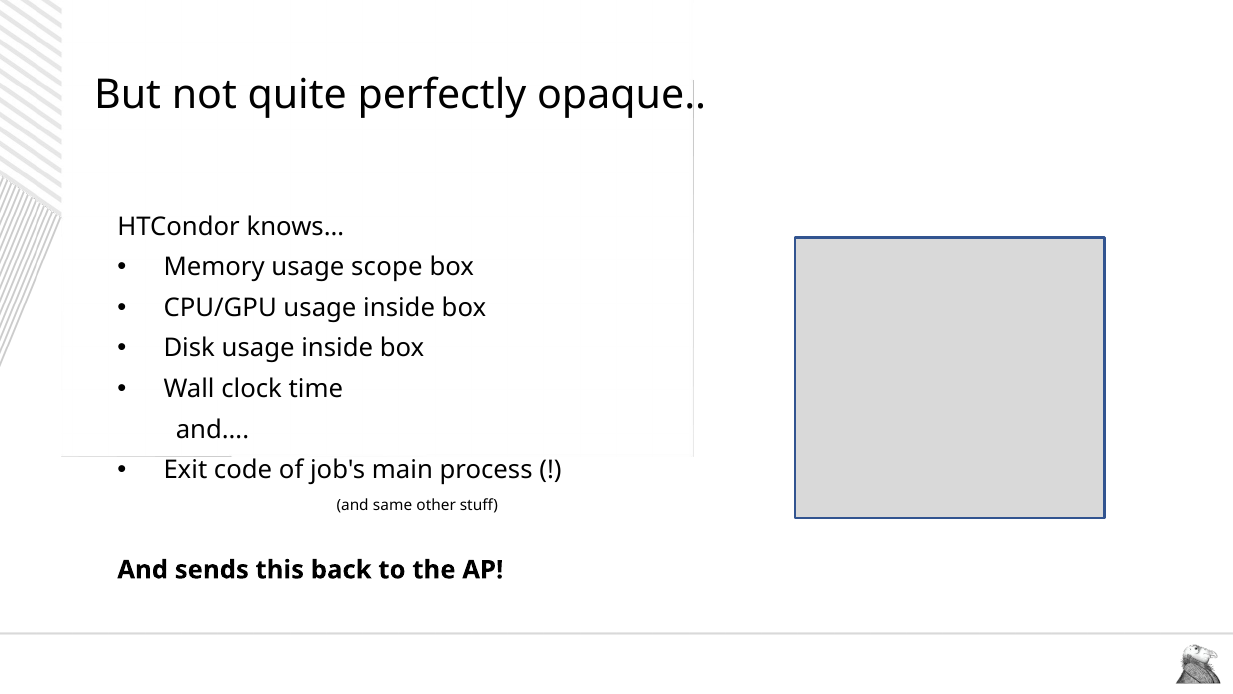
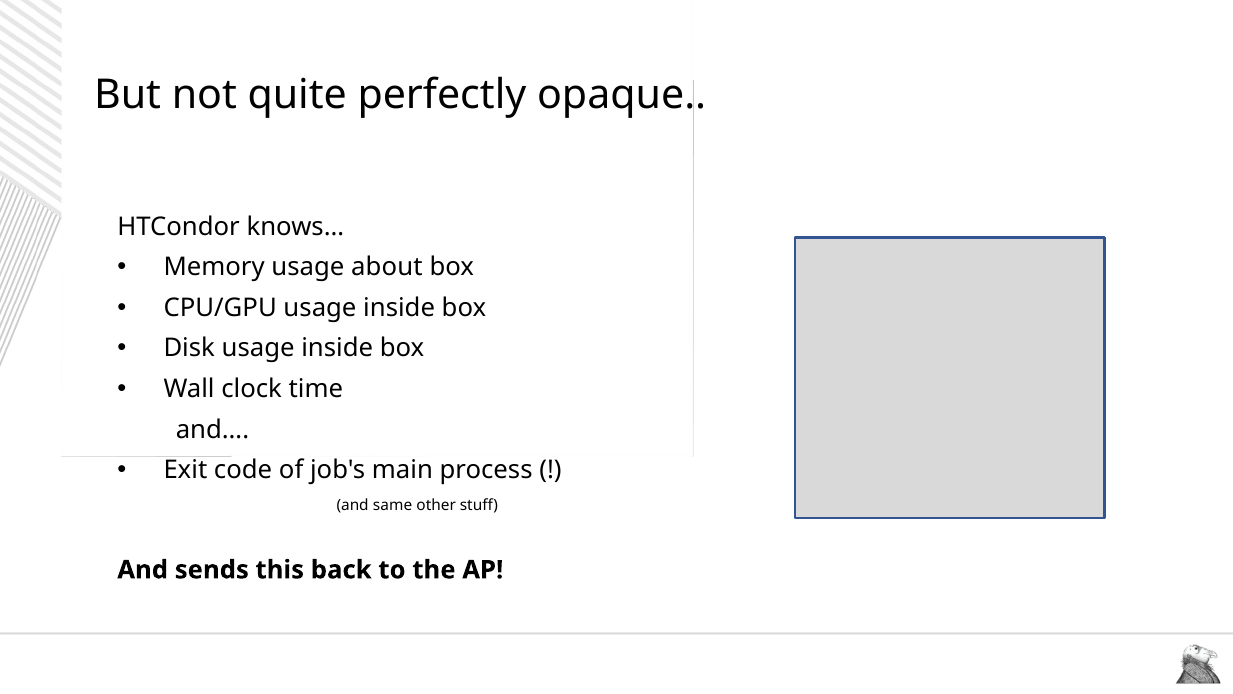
scope: scope -> about
